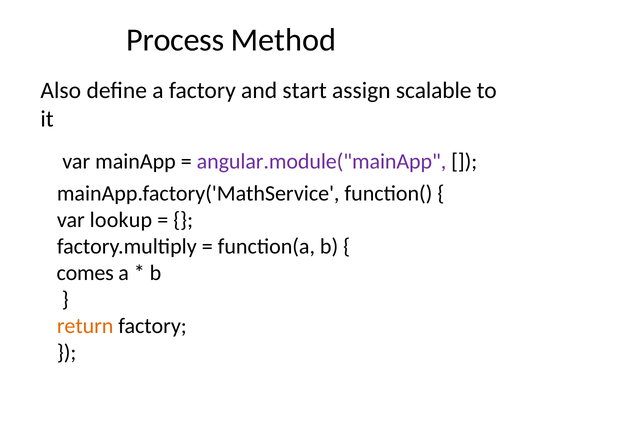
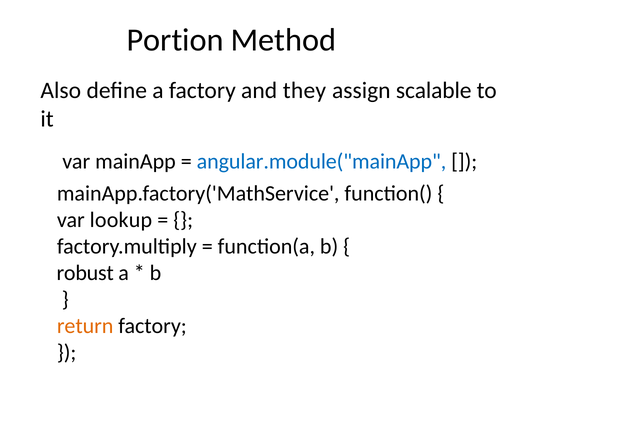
Process: Process -> Portion
start: start -> they
angular.module("mainApp colour: purple -> blue
comes: comes -> robust
